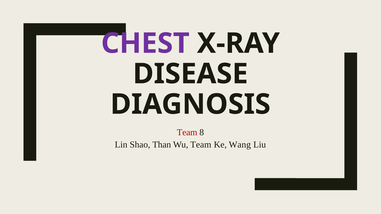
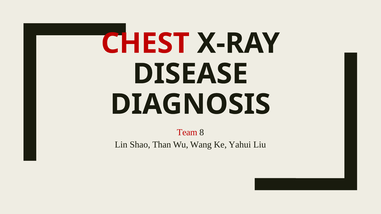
CHEST colour: purple -> red
Wu Team: Team -> Wang
Wang: Wang -> Yahui
